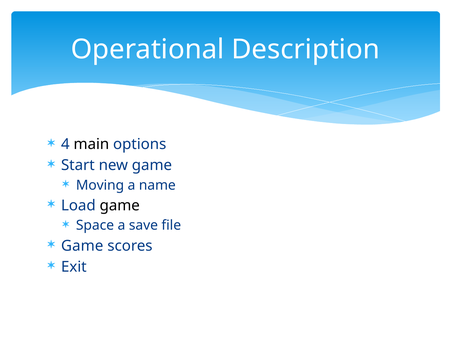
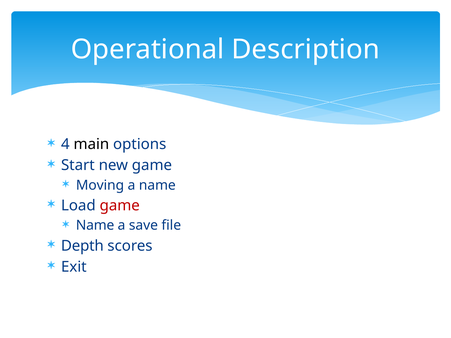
game at (120, 206) colour: black -> red
Space at (95, 226): Space -> Name
Game at (82, 246): Game -> Depth
